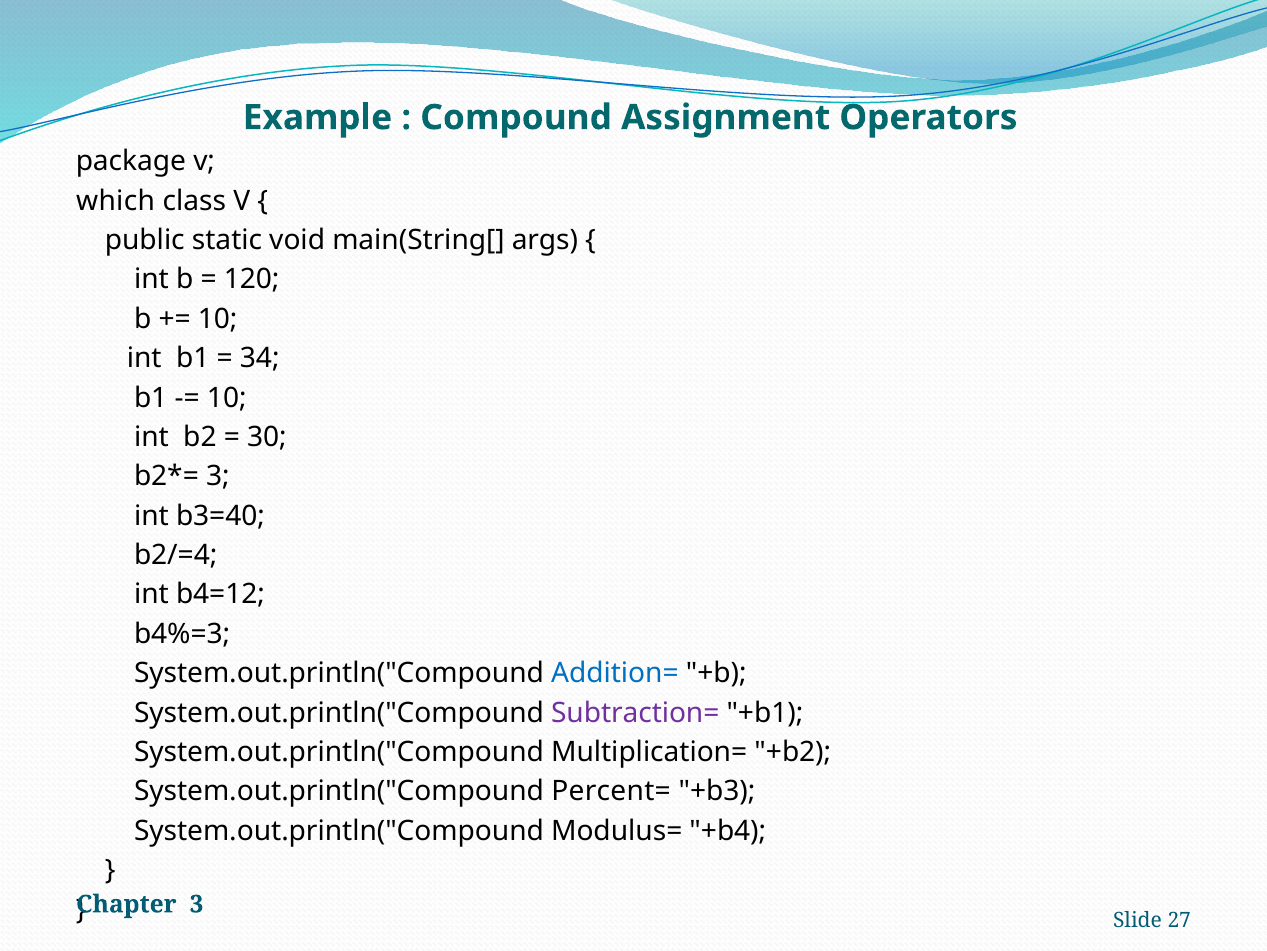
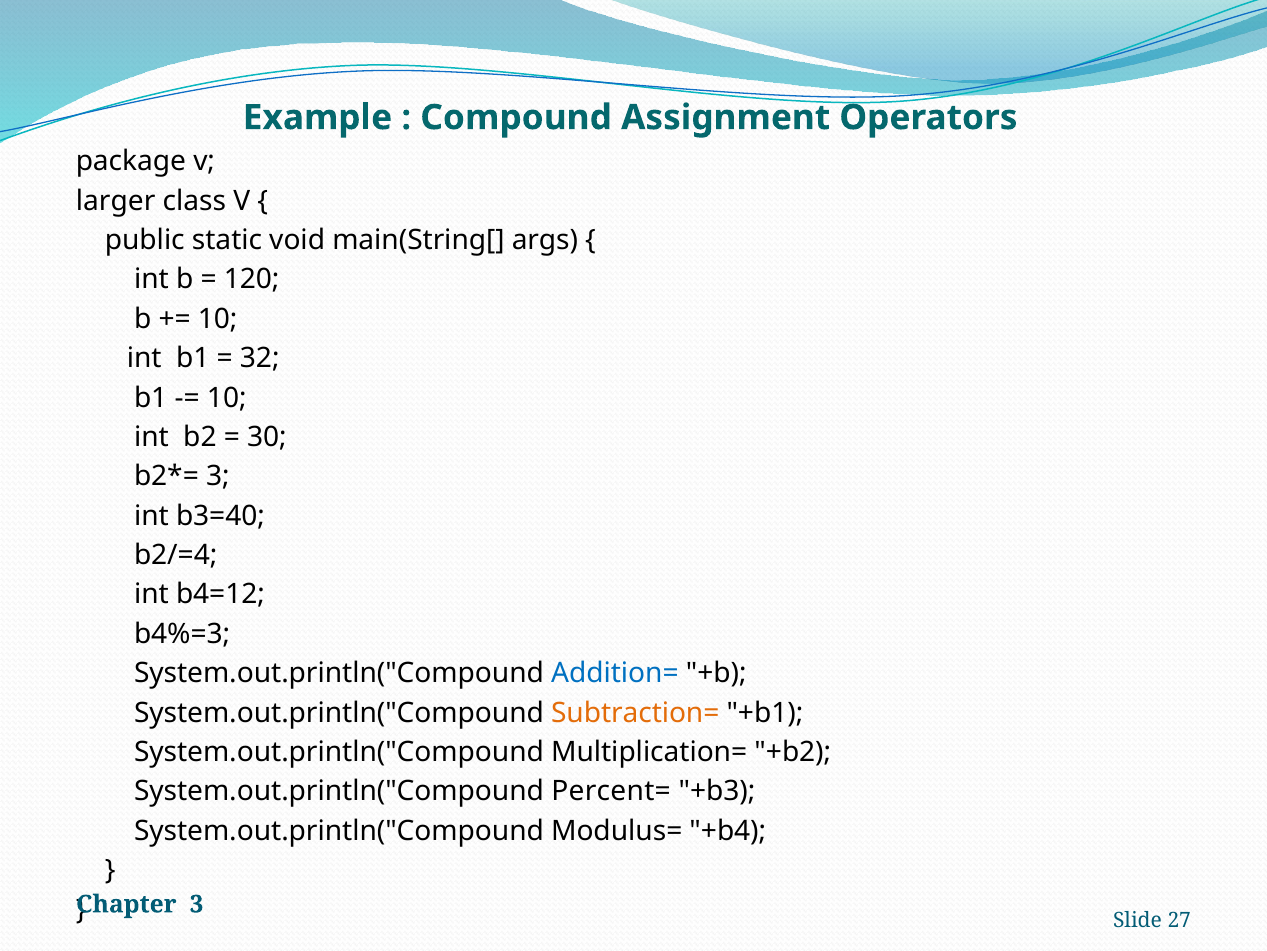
which: which -> larger
34: 34 -> 32
Subtraction= colour: purple -> orange
